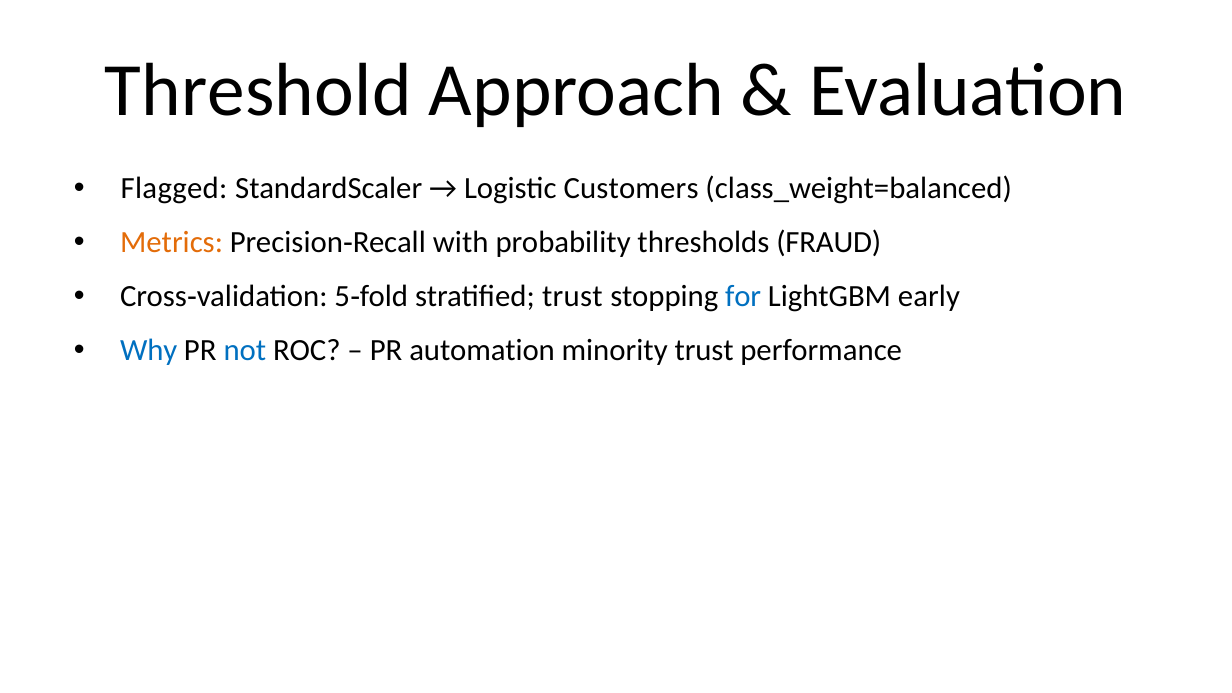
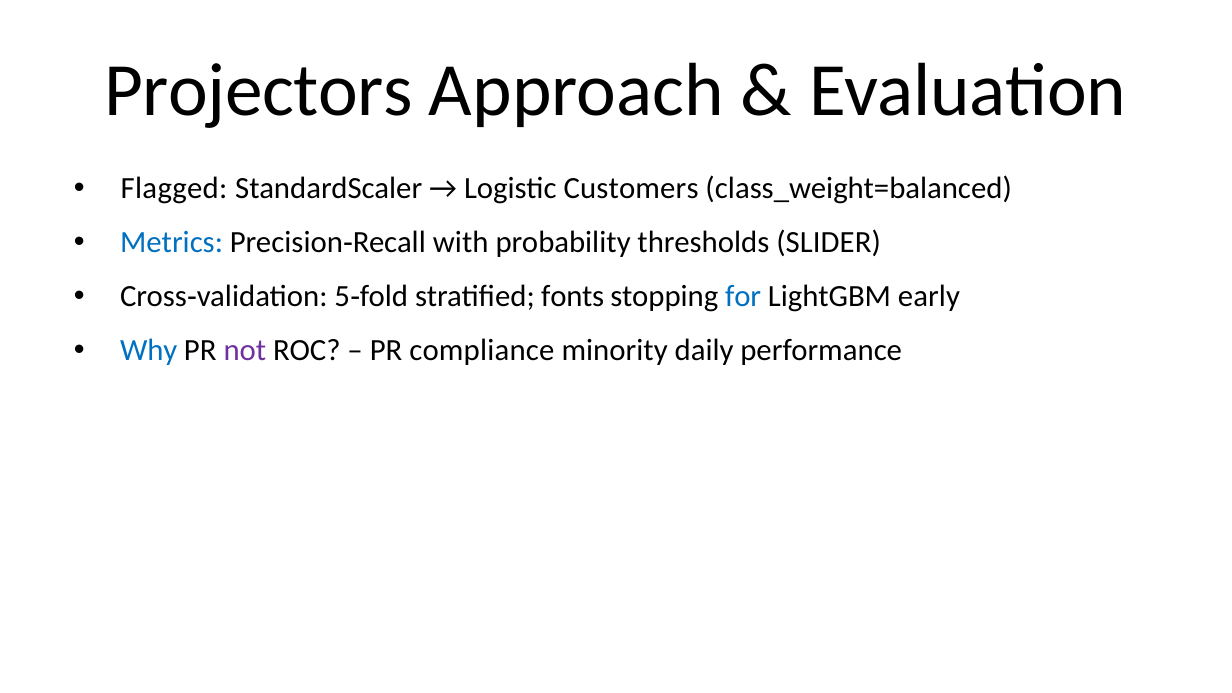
Threshold: Threshold -> Projectors
Metrics colour: orange -> blue
FRAUD: FRAUD -> SLIDER
stratified trust: trust -> fonts
not colour: blue -> purple
automation: automation -> compliance
minority trust: trust -> daily
